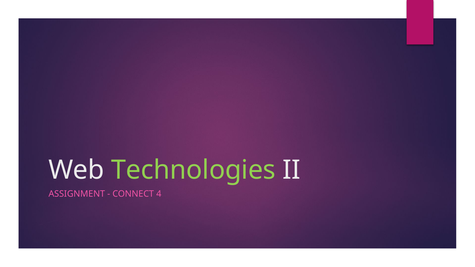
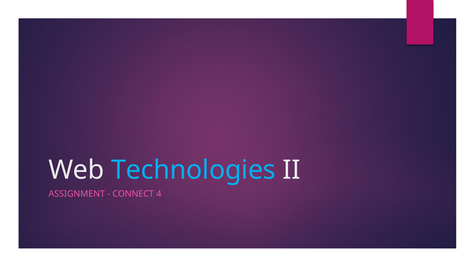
Technologies colour: light green -> light blue
